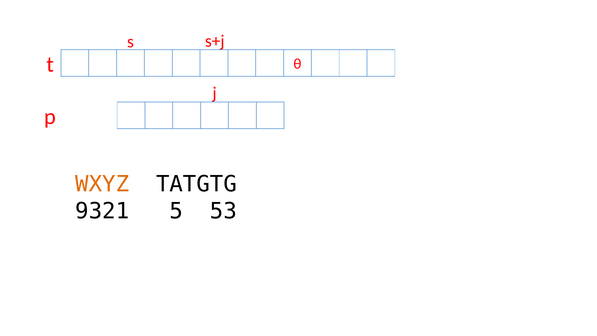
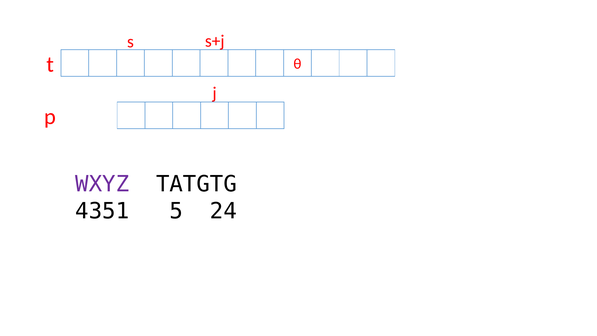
WXYZ colour: orange -> purple
9321: 9321 -> 4351
53: 53 -> 24
